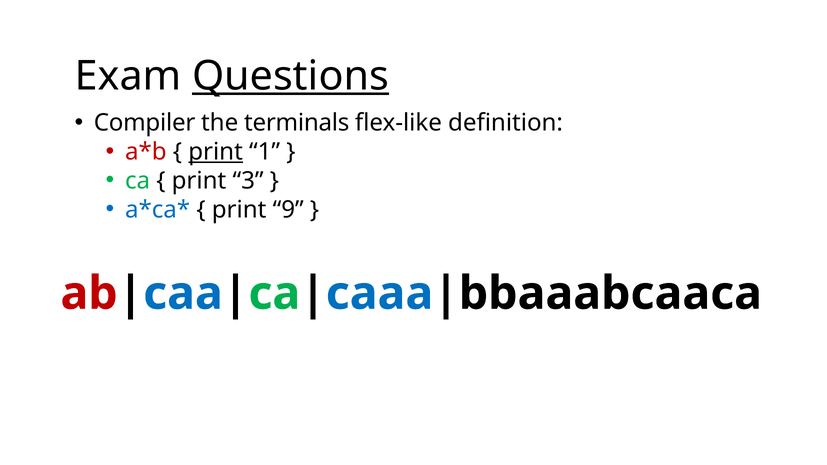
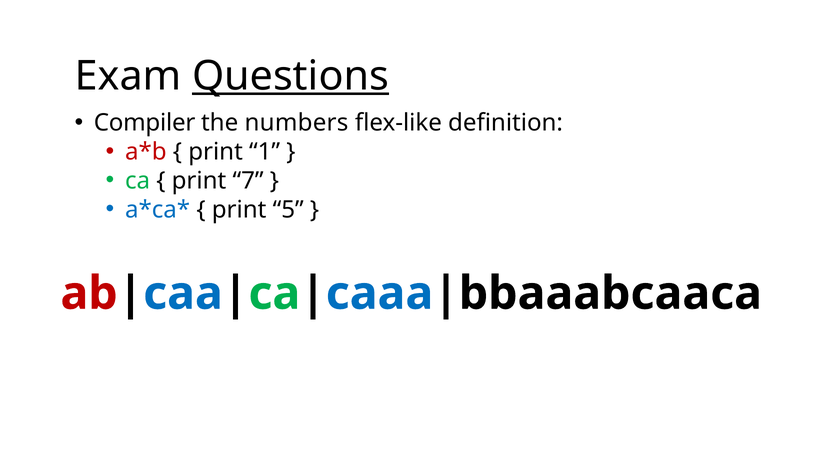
terminals: terminals -> numbers
print at (216, 152) underline: present -> none
3: 3 -> 7
9: 9 -> 5
